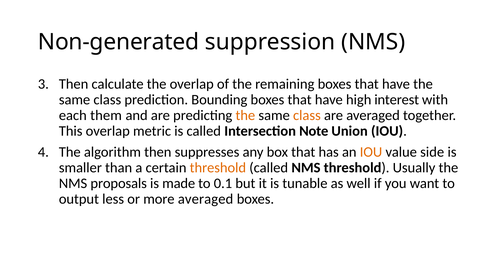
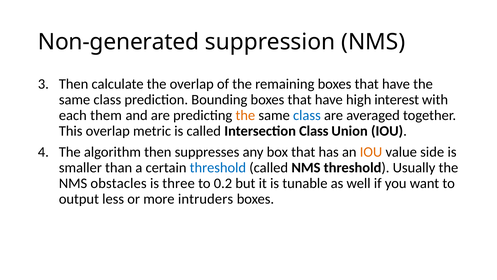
class at (307, 115) colour: orange -> blue
Intersection Note: Note -> Class
threshold at (218, 167) colour: orange -> blue
proposals: proposals -> obstacles
made: made -> three
0.1: 0.1 -> 0.2
more averaged: averaged -> intruders
